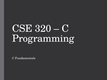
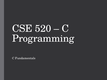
320: 320 -> 520
